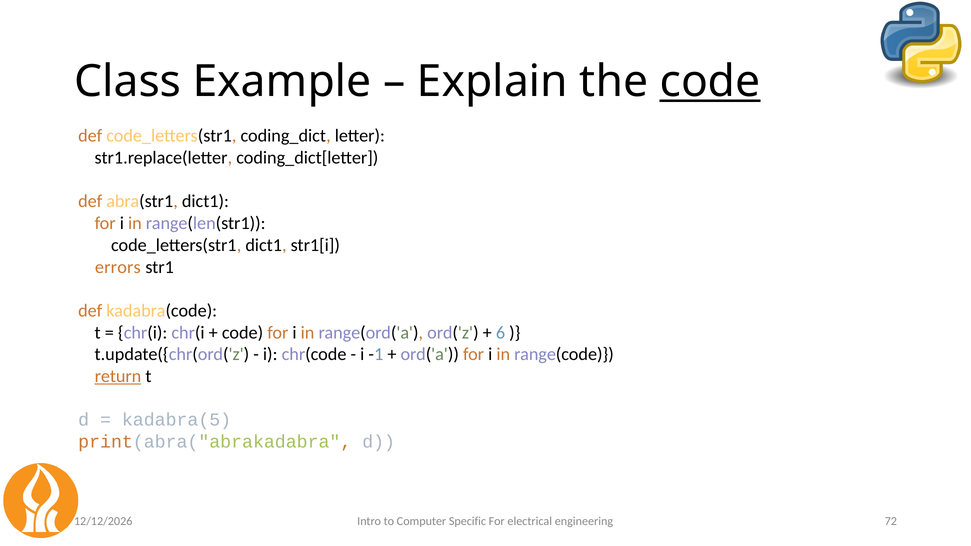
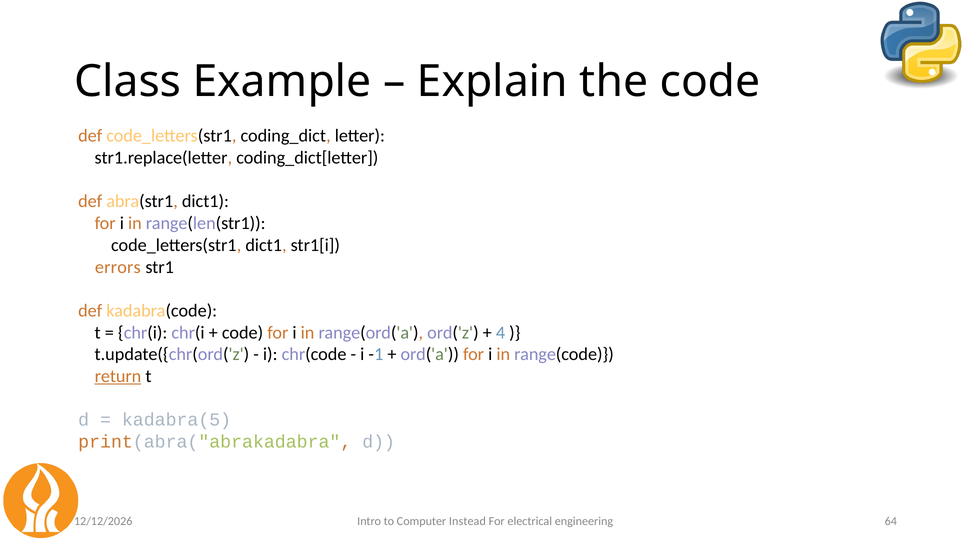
code at (710, 82) underline: present -> none
6: 6 -> 4
Specific: Specific -> Instead
72: 72 -> 64
